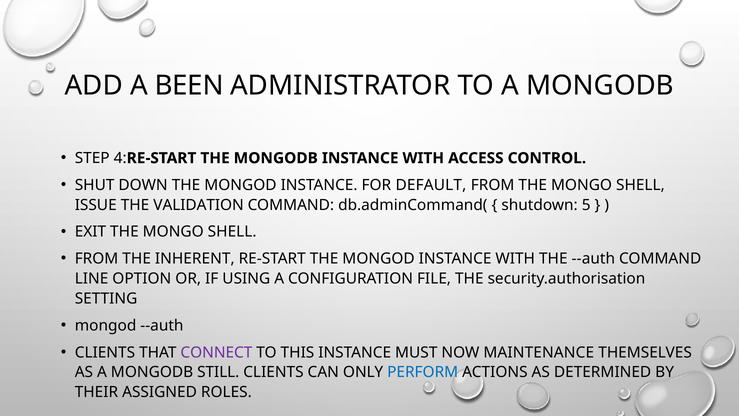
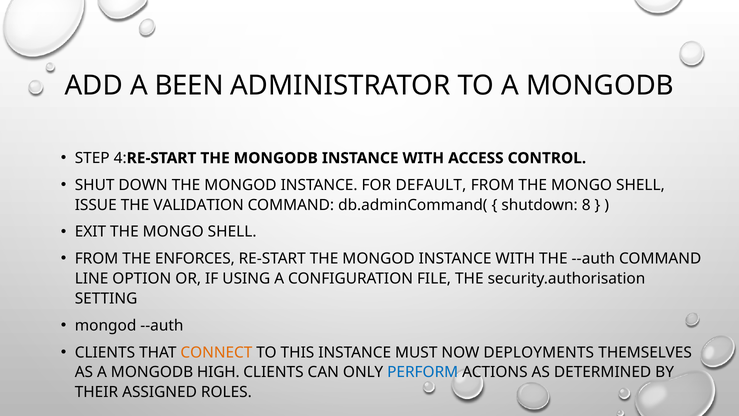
5: 5 -> 8
INHERENT: INHERENT -> ENFORCES
CONNECT colour: purple -> orange
MAINTENANCE: MAINTENANCE -> DEPLOYMENTS
STILL: STILL -> HIGH
